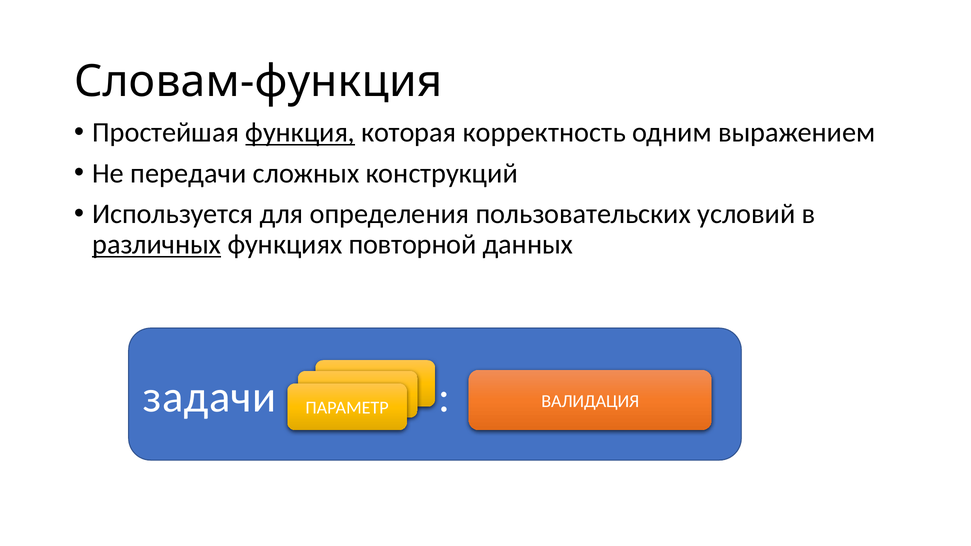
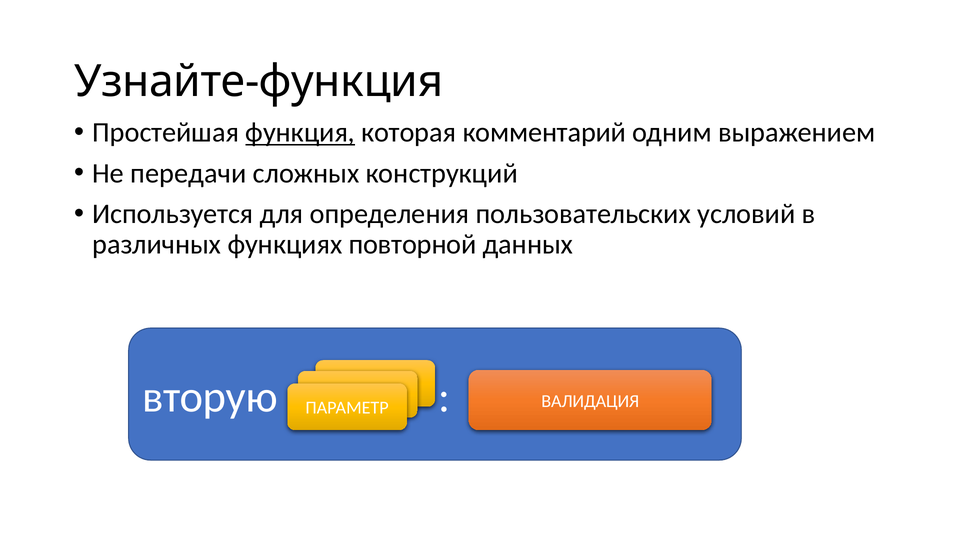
Словам-функция: Словам-функция -> Узнайте-функция
корректность: корректность -> комментарий
различных underline: present -> none
задачи: задачи -> вторую
